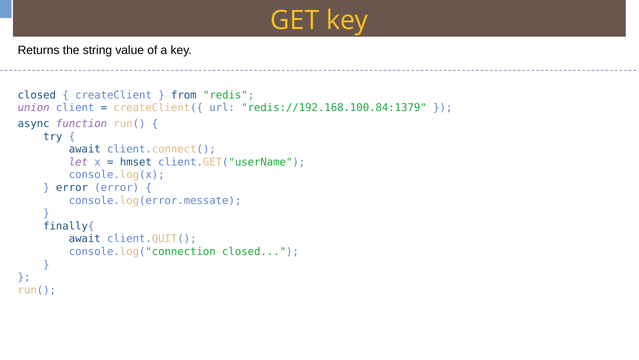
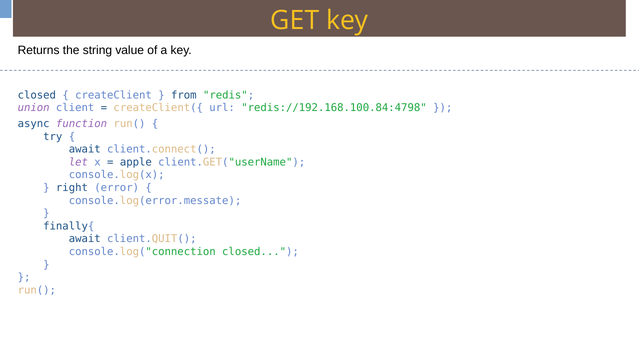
redis://192.168.100.84:1379: redis://192.168.100.84:1379 -> redis://192.168.100.84:4798
hmset: hmset -> apple
error at (72, 187): error -> right
